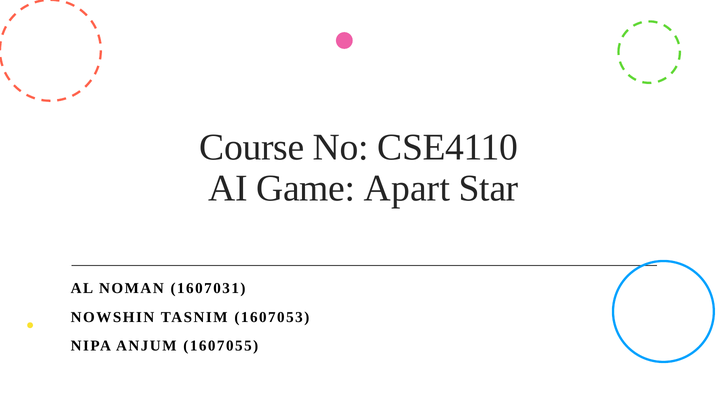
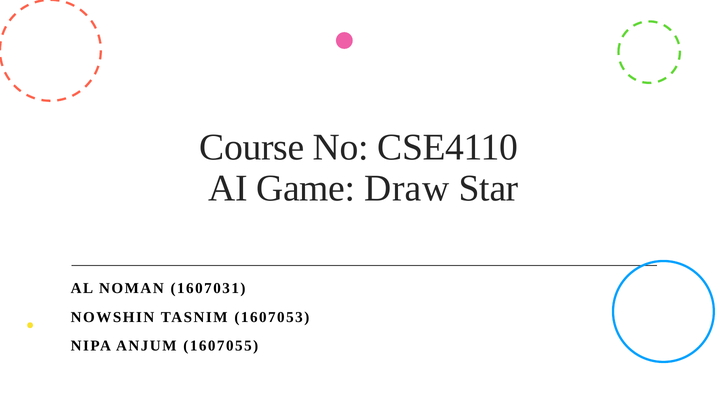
Apart: Apart -> Draw
